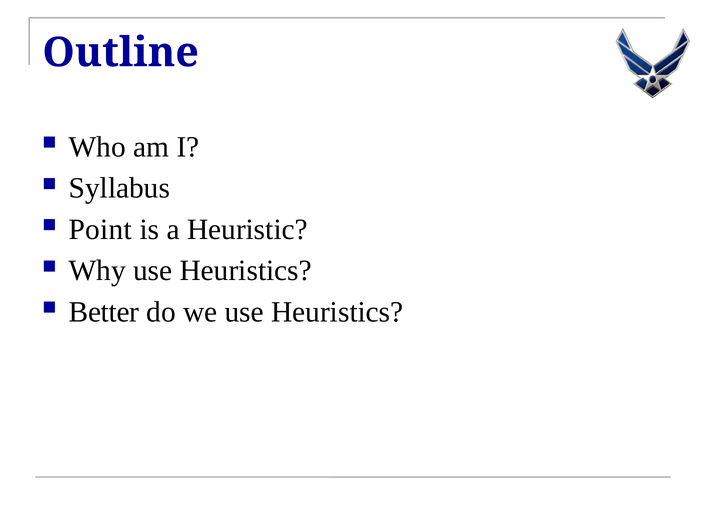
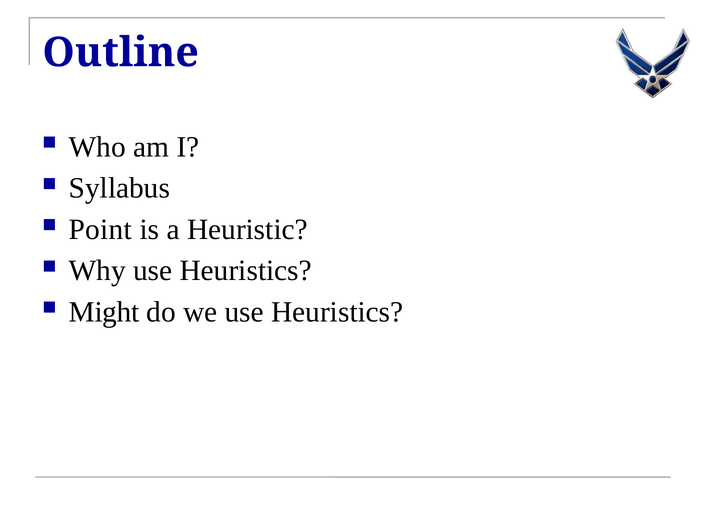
Better: Better -> Might
